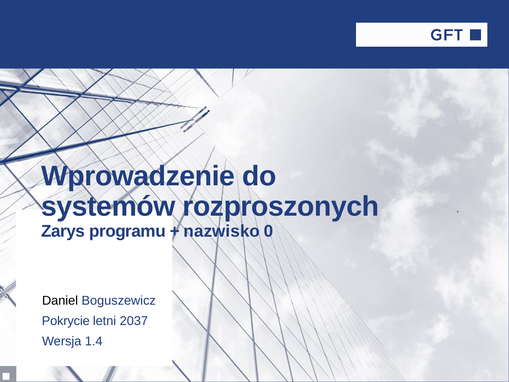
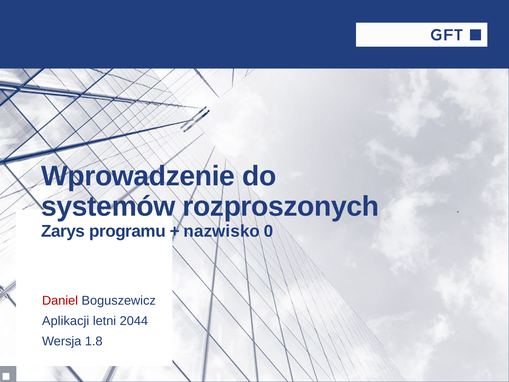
Daniel colour: black -> red
Pokrycie: Pokrycie -> Aplikacji
2037: 2037 -> 2044
1.4: 1.4 -> 1.8
